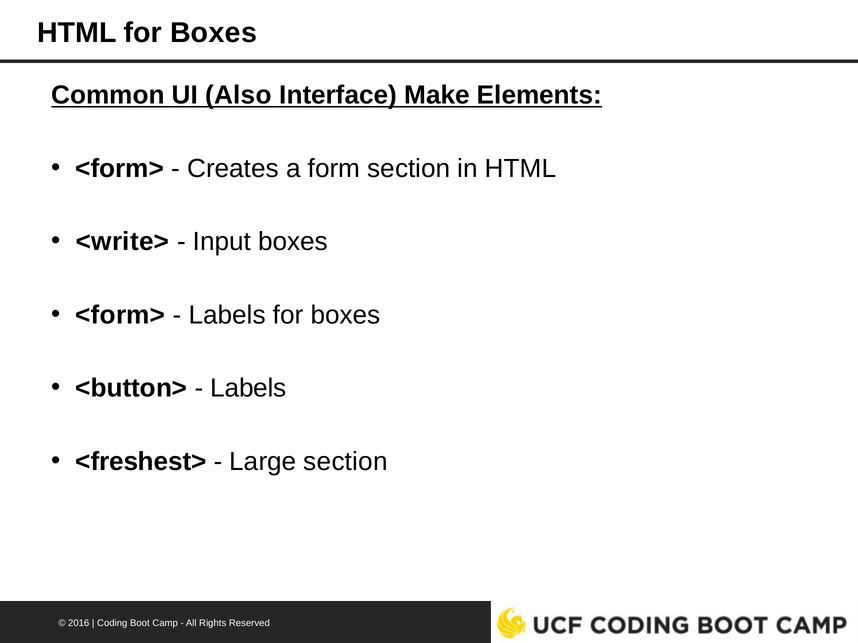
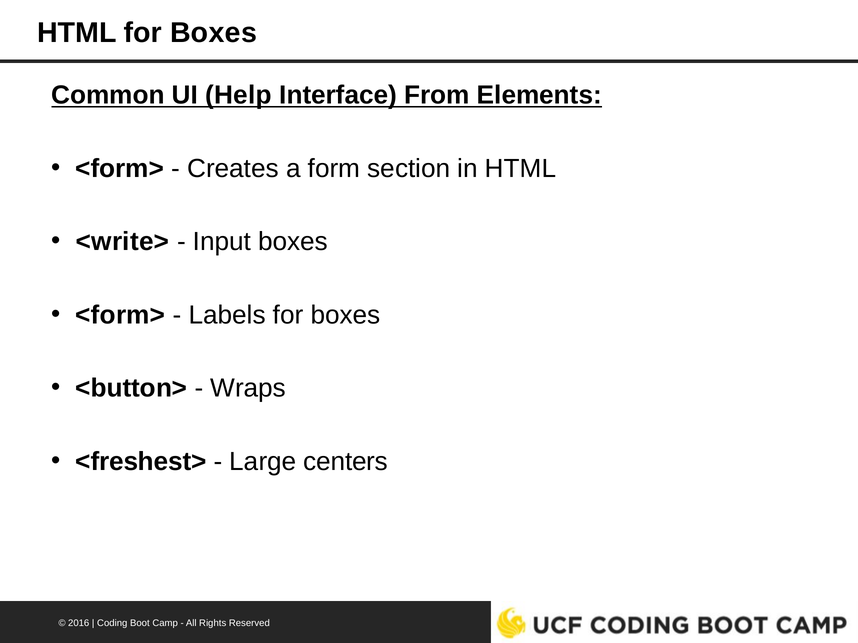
Also: Also -> Help
Make: Make -> From
Labels at (248, 388): Labels -> Wraps
Large section: section -> centers
